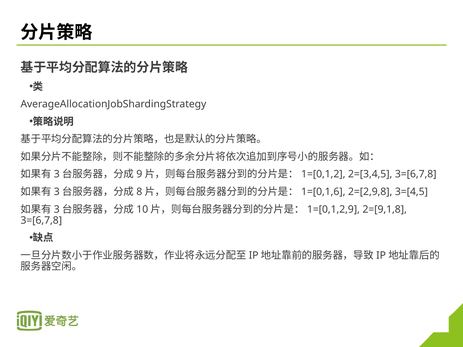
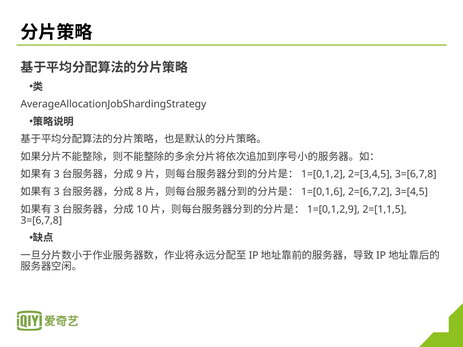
2=[2,9,8: 2=[2,9,8 -> 2=[6,7,2
2=[9,1,8: 2=[9,1,8 -> 2=[1,1,5
